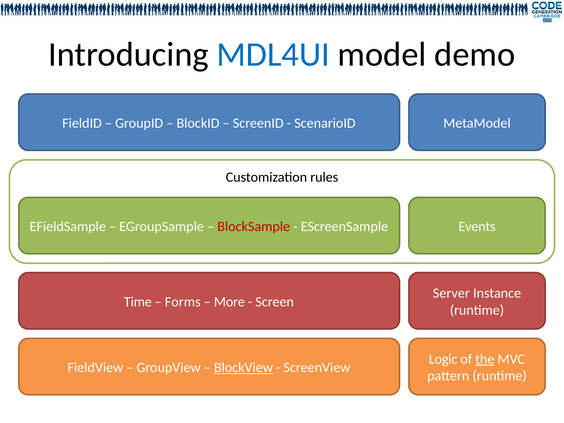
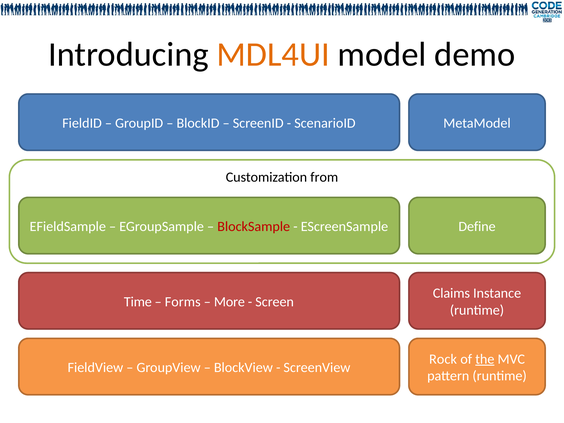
MDL4UI colour: blue -> orange
rules: rules -> from
Events: Events -> Define
Server: Server -> Claims
Logic: Logic -> Rock
BlockView underline: present -> none
